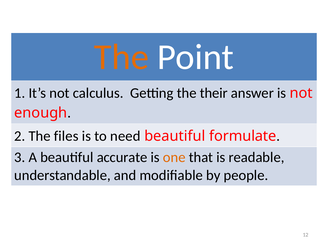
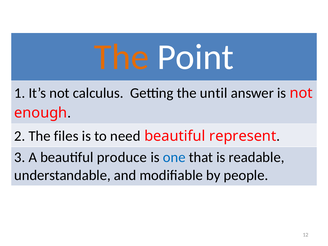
their: their -> until
formulate: formulate -> represent
accurate: accurate -> produce
one colour: orange -> blue
